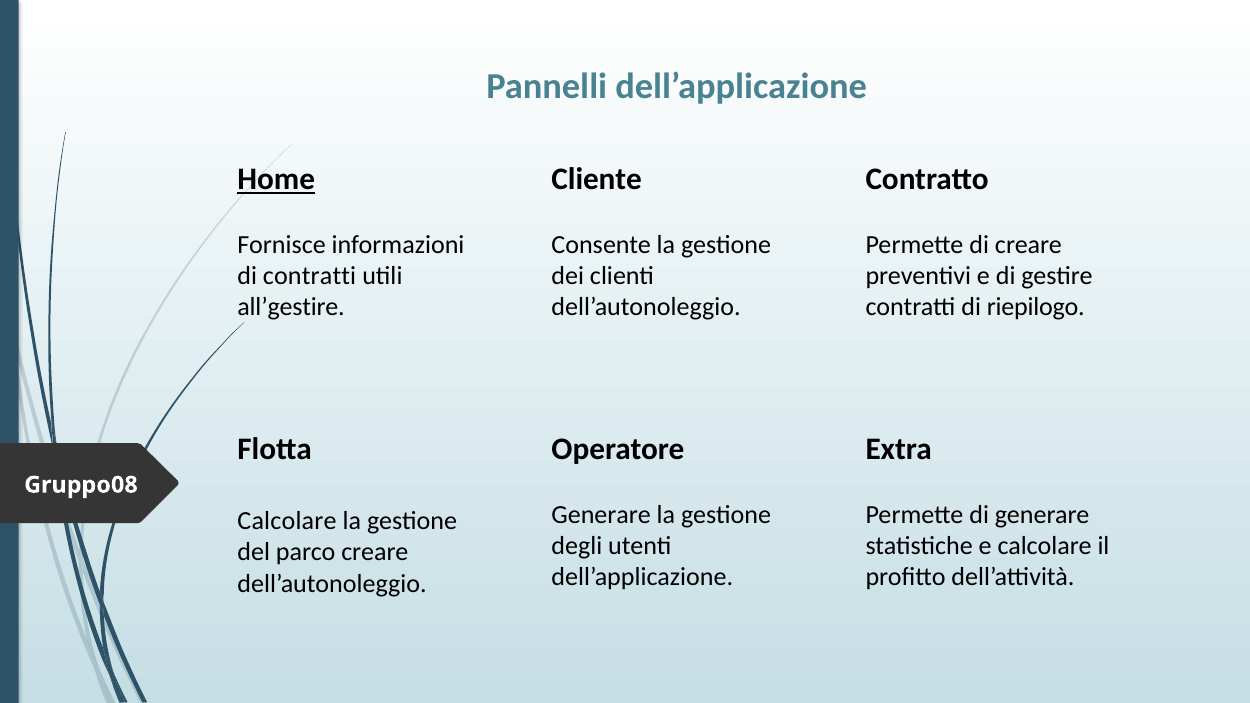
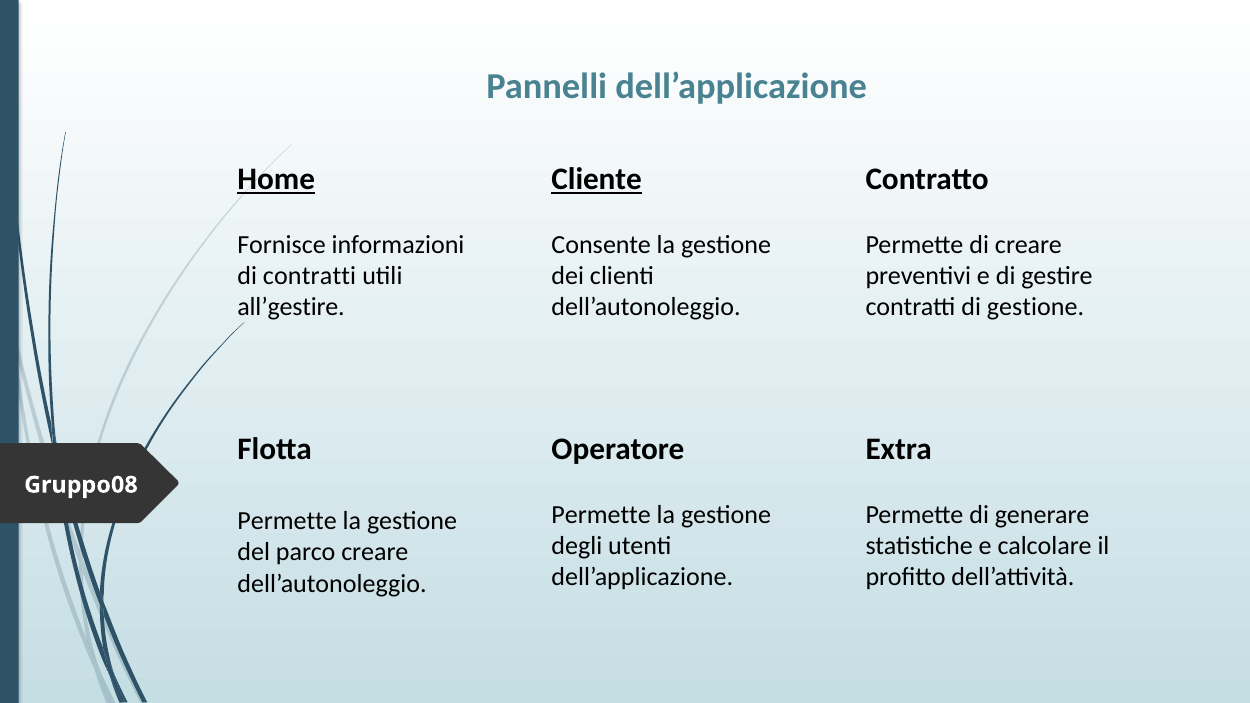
Cliente underline: none -> present
di riepilogo: riepilogo -> gestione
Generare at (601, 515): Generare -> Permette
Calcolare at (287, 521): Calcolare -> Permette
